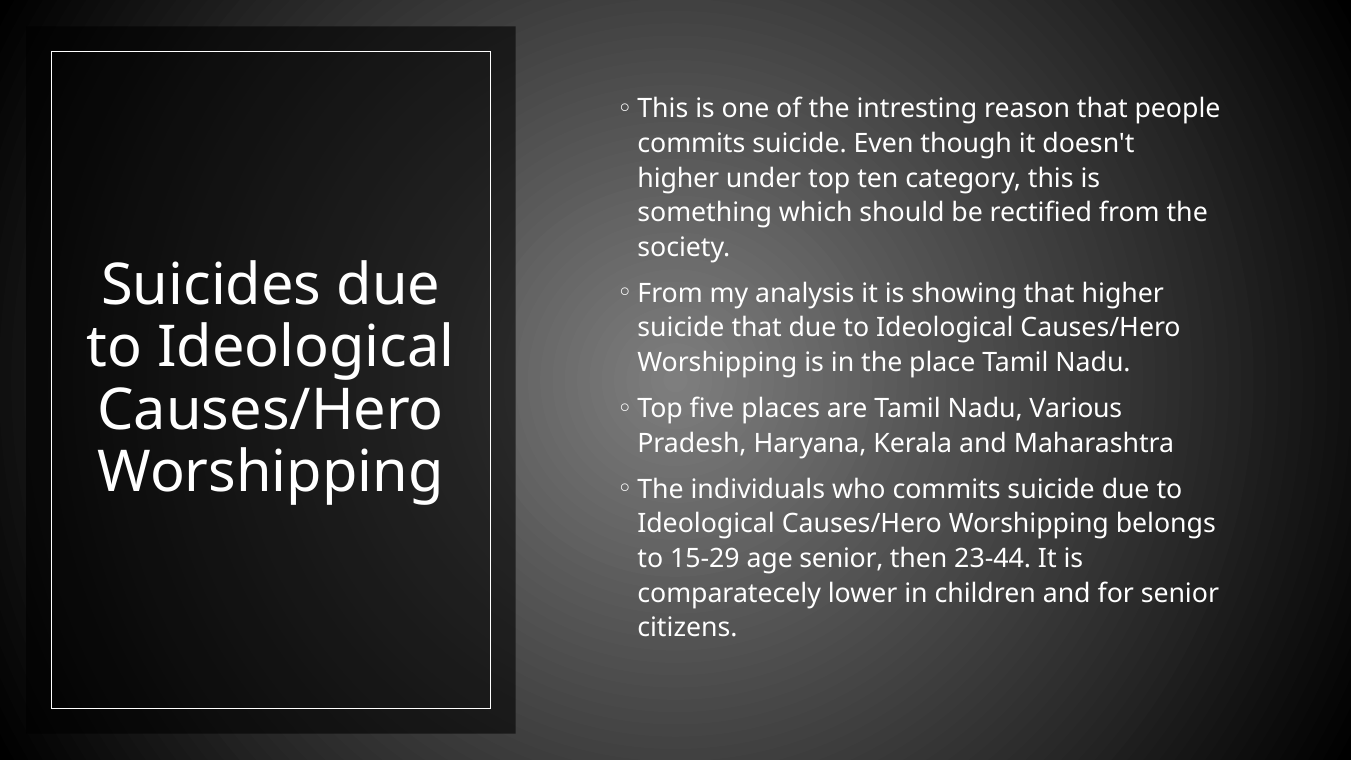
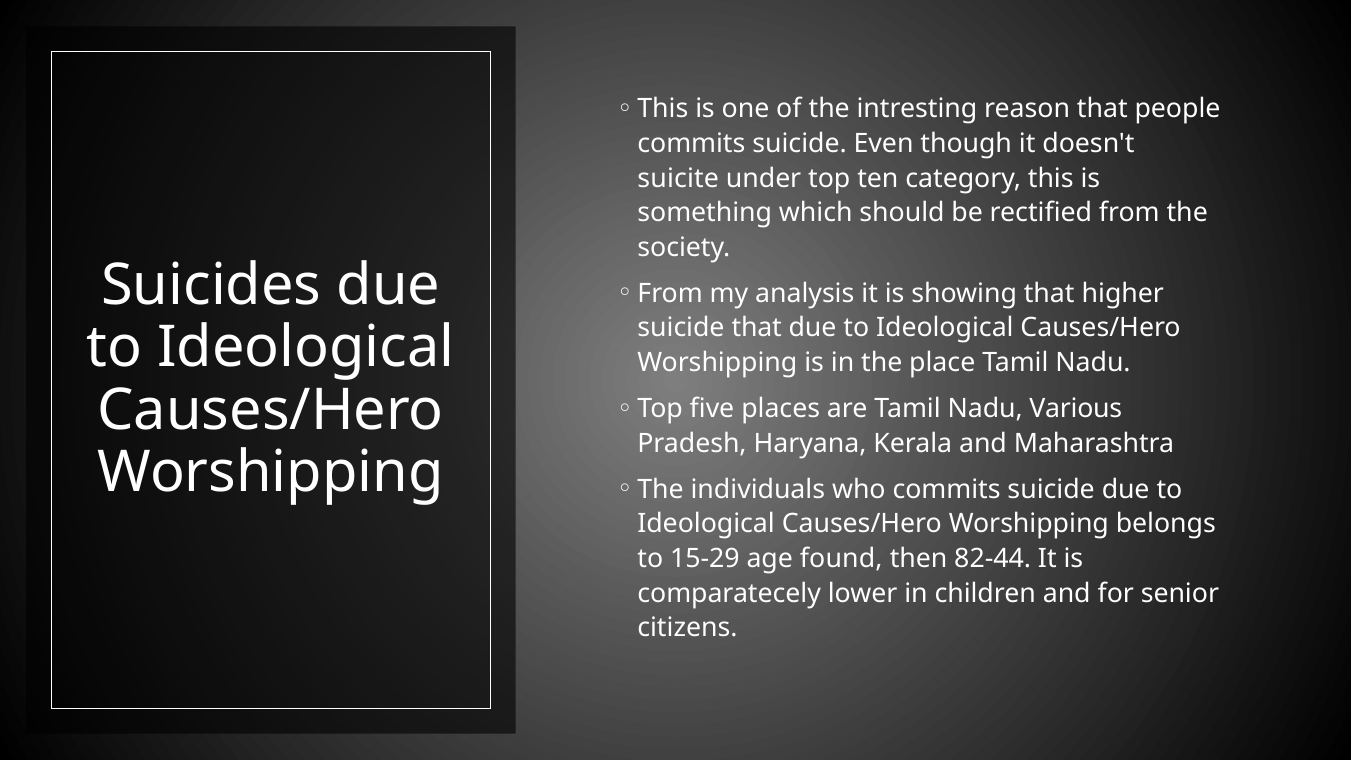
higher at (678, 178): higher -> suicite
age senior: senior -> found
23-44: 23-44 -> 82-44
